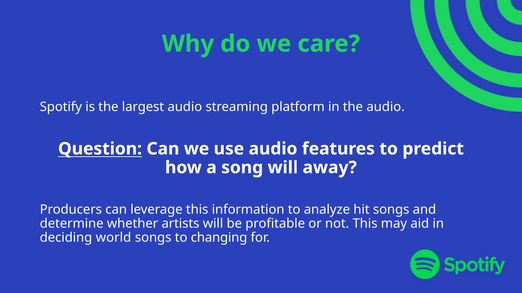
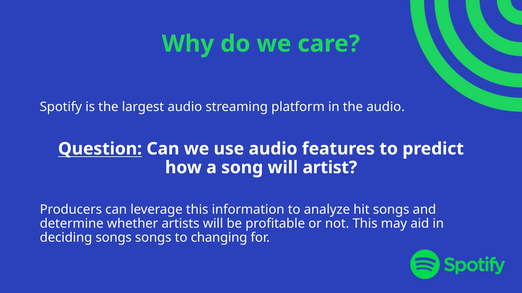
away: away -> artist
deciding world: world -> songs
